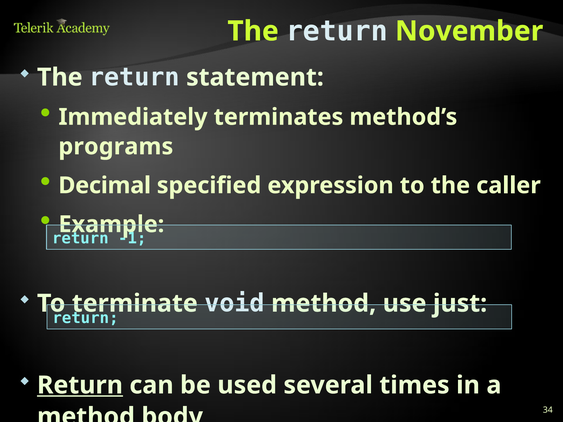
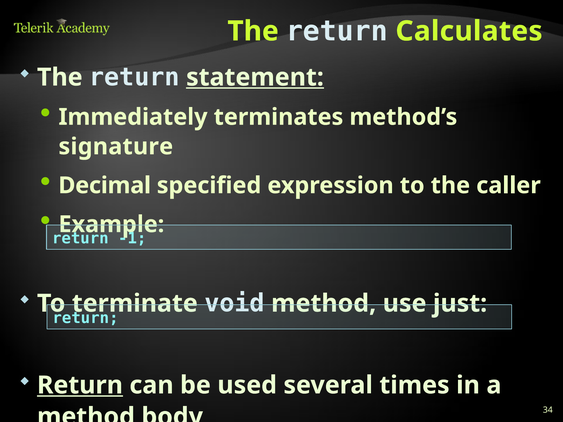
November: November -> Calculates
statement underline: none -> present
programs: programs -> signature
